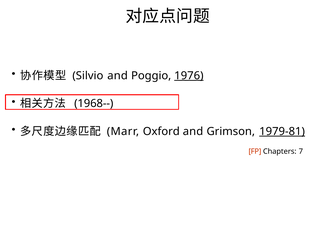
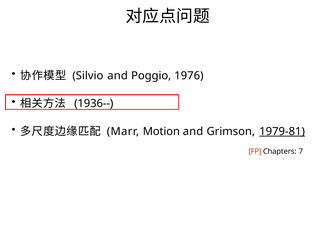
1976 underline: present -> none
1968--: 1968-- -> 1936--
Oxford: Oxford -> Motion
